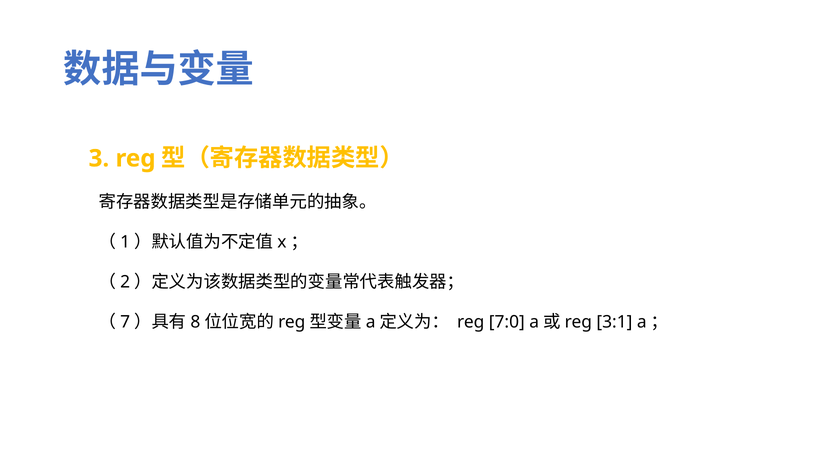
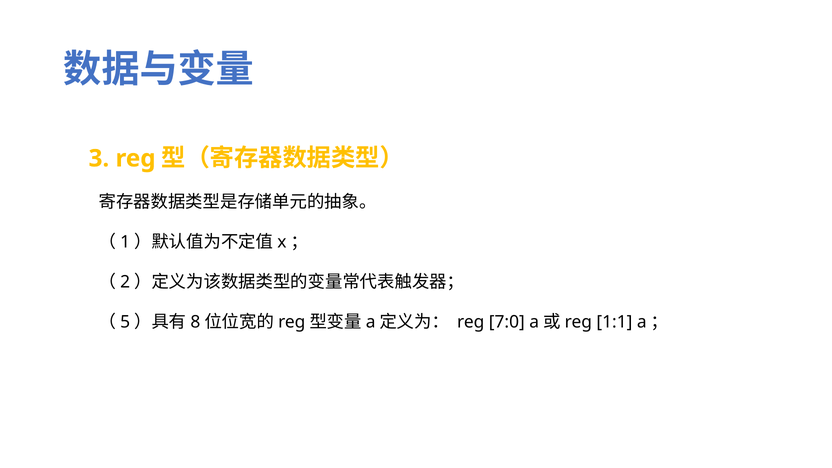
7: 7 -> 5
3:1: 3:1 -> 1:1
